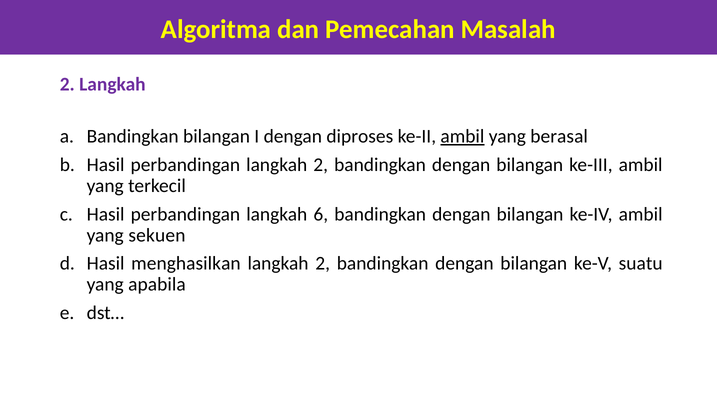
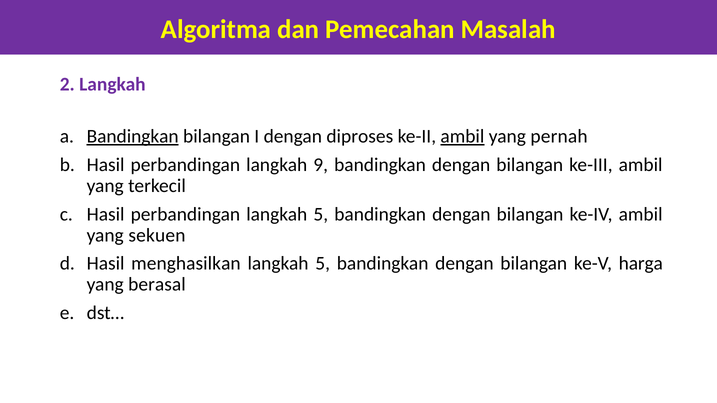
Bandingkan at (133, 136) underline: none -> present
berasal: berasal -> pernah
perbandingan langkah 2: 2 -> 9
perbandingan langkah 6: 6 -> 5
2 at (323, 264): 2 -> 5
suatu: suatu -> harga
apabila: apabila -> berasal
